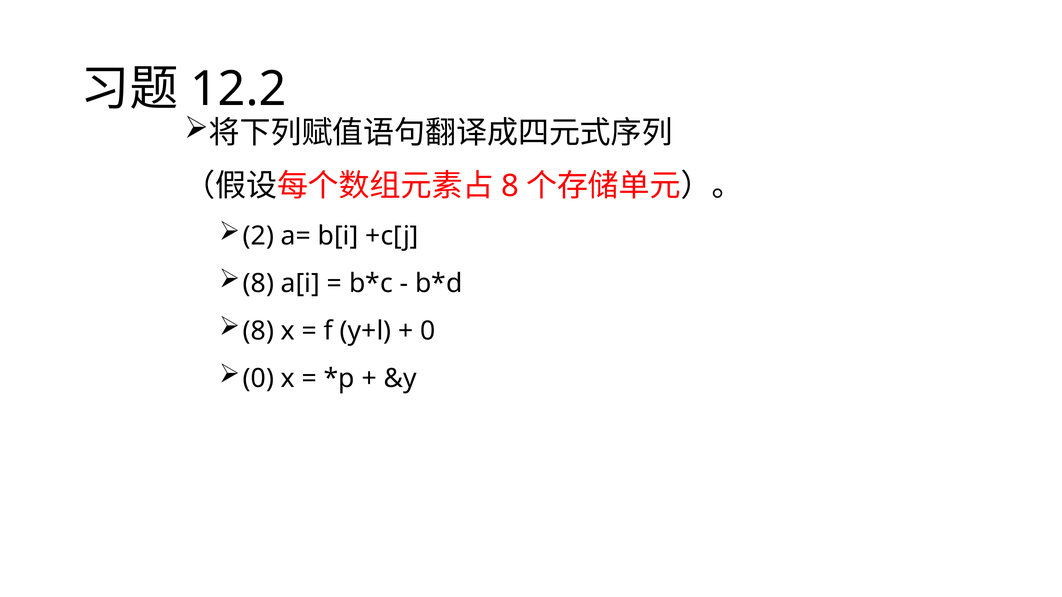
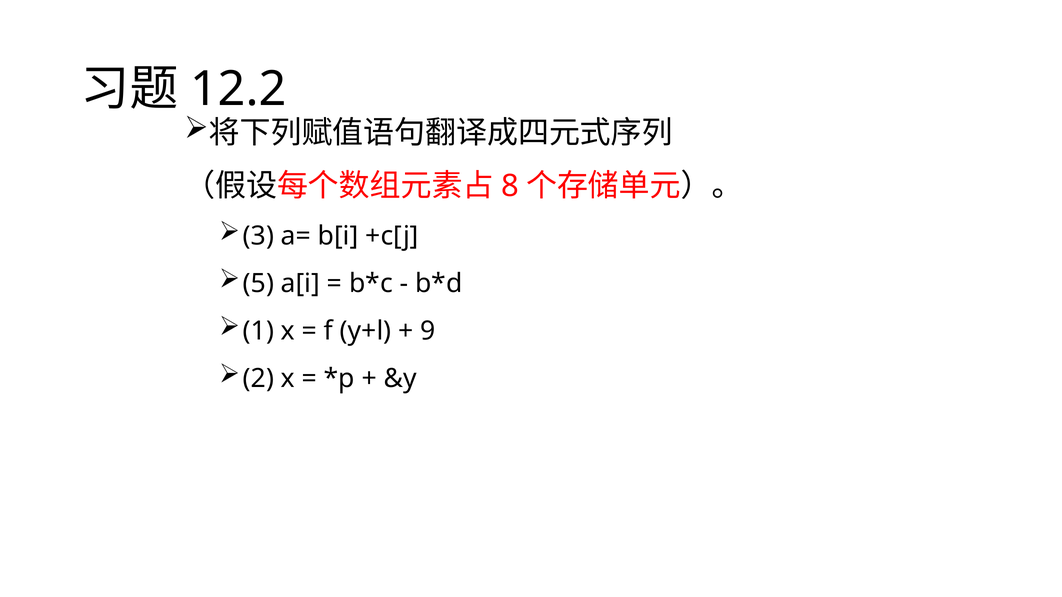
2: 2 -> 3
8 at (258, 284): 8 -> 5
8 at (258, 331): 8 -> 1
0 at (428, 331): 0 -> 9
0 at (258, 379): 0 -> 2
